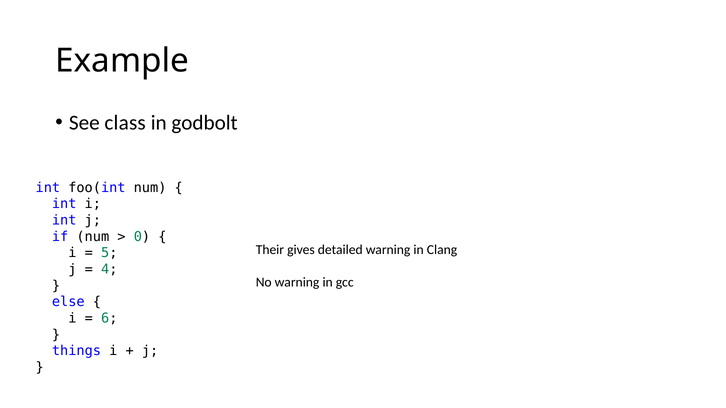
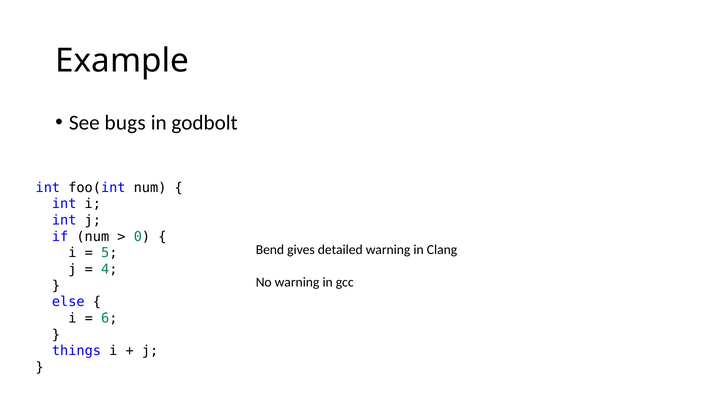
class: class -> bugs
Their: Their -> Bend
